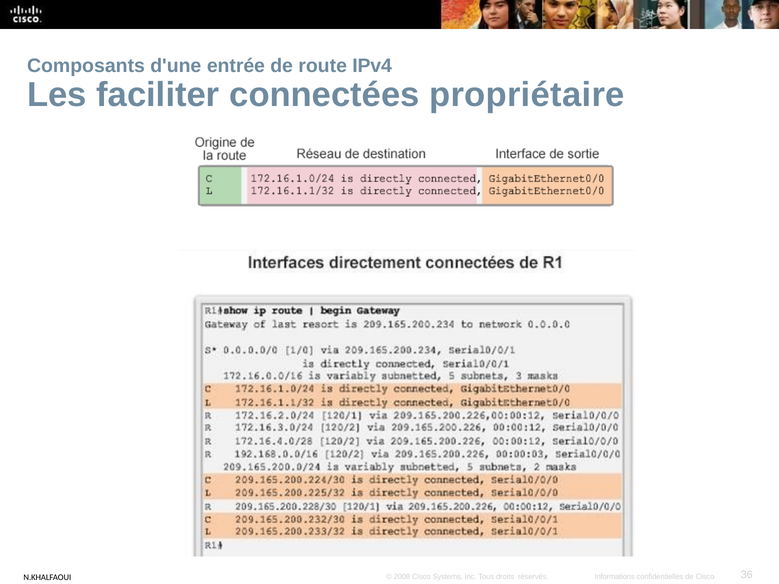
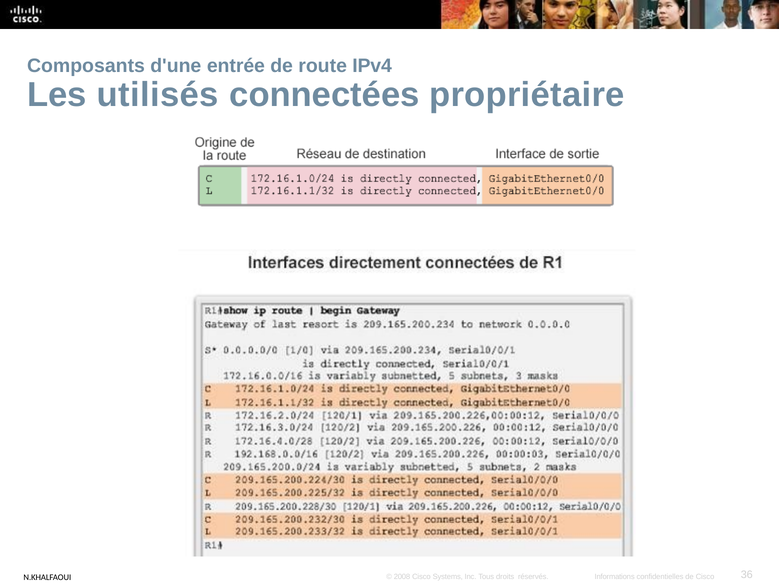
faciliter: faciliter -> utilisés
